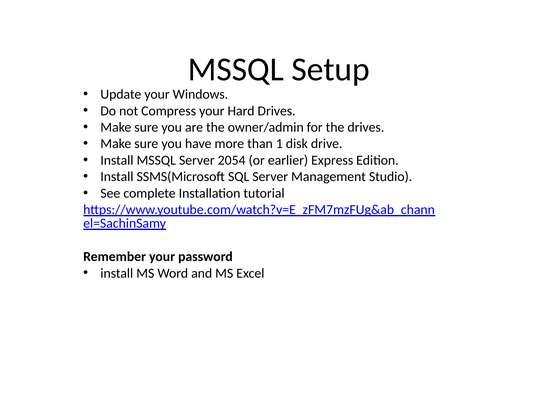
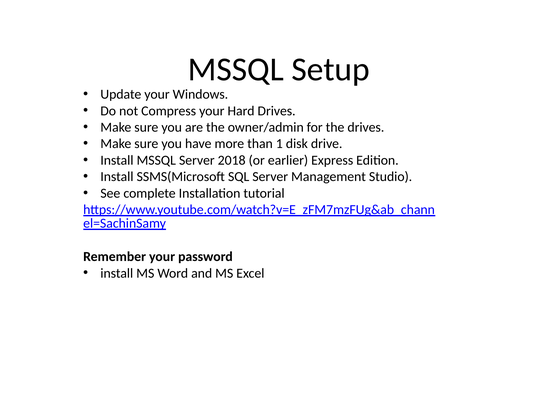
2054: 2054 -> 2018
